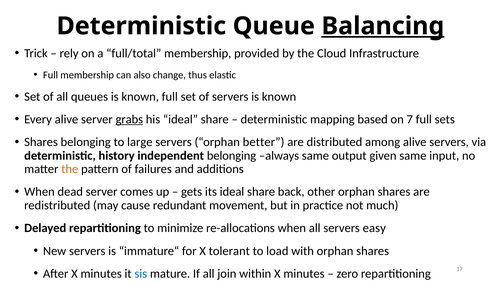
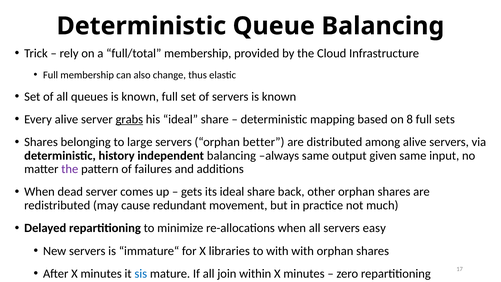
Balancing at (383, 26) underline: present -> none
7: 7 -> 8
independent belonging: belonging -> balancing
the at (70, 169) colour: orange -> purple
tolerant: tolerant -> libraries
to load: load -> with
